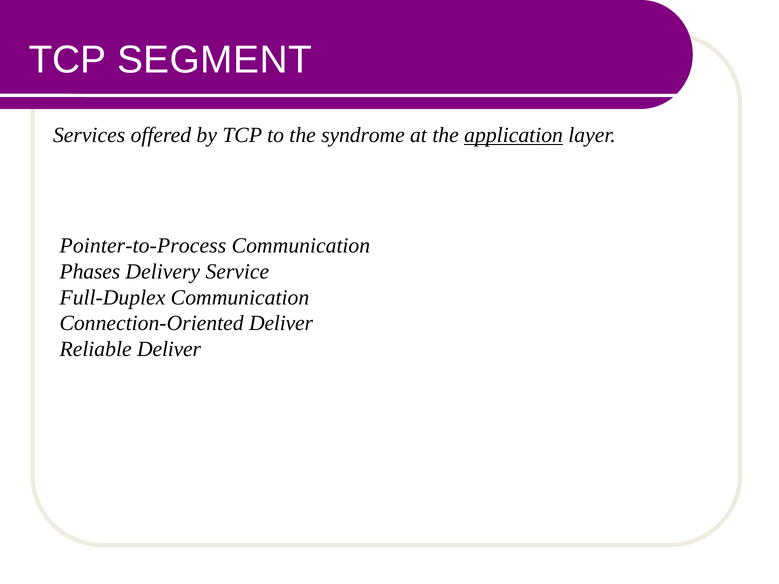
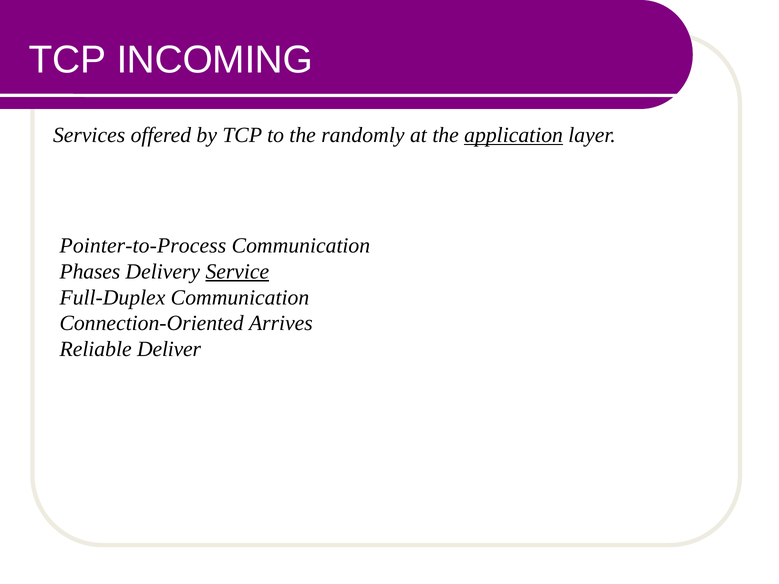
SEGMENT: SEGMENT -> INCOMING
syndrome: syndrome -> randomly
Service underline: none -> present
Connection-Oriented Deliver: Deliver -> Arrives
